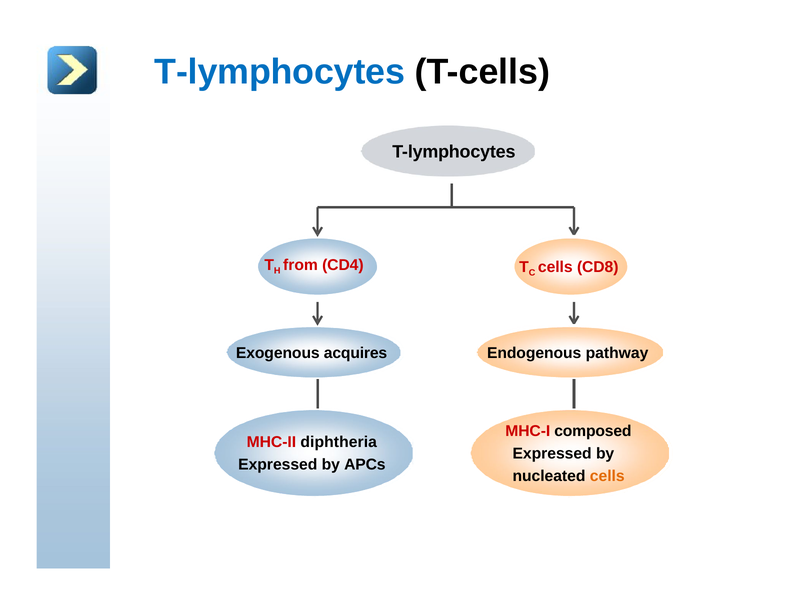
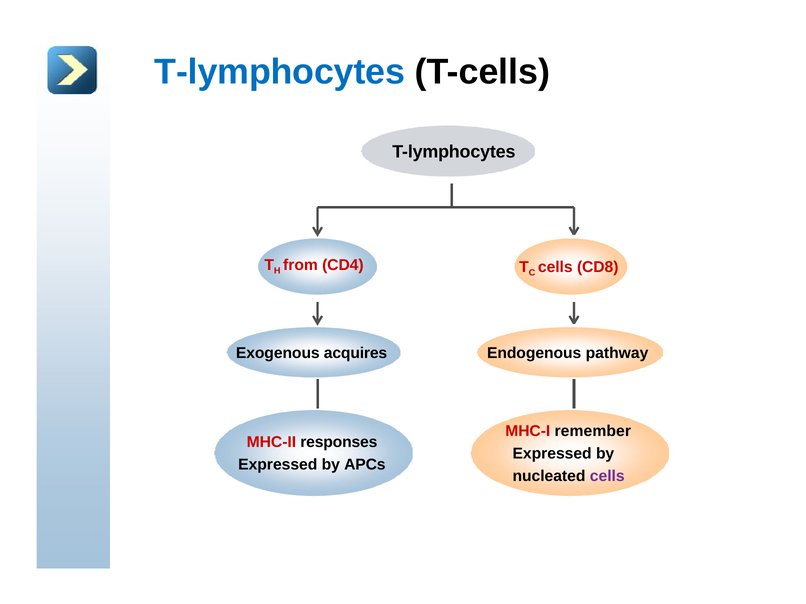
composed: composed -> remember
diphtheria: diphtheria -> responses
cells at (607, 476) colour: orange -> purple
